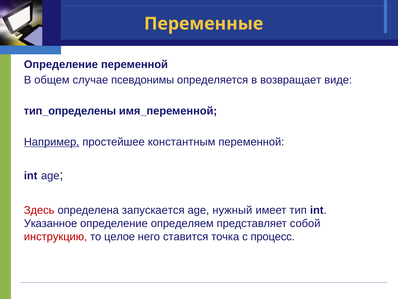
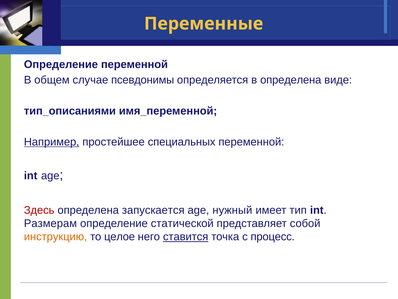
в возвращает: возвращает -> определена
тип_определены: тип_определены -> тип_описаниями
константным: константным -> специальных
Указанное: Указанное -> Размерам
определяем: определяем -> статической
инструкцию colour: red -> orange
ставится underline: none -> present
